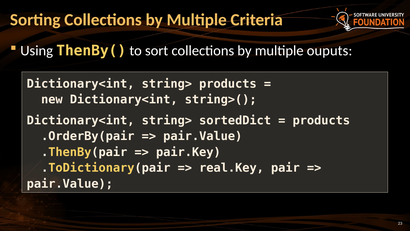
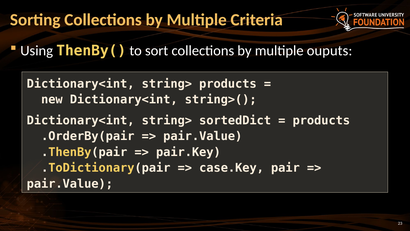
real.Key: real.Key -> case.Key
